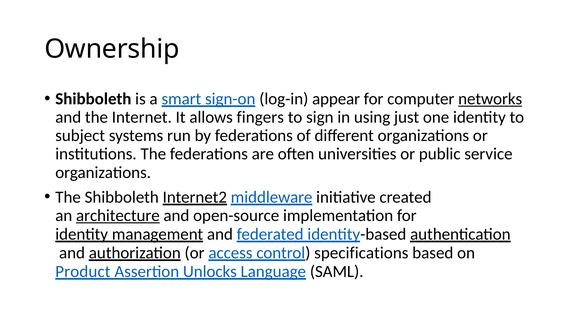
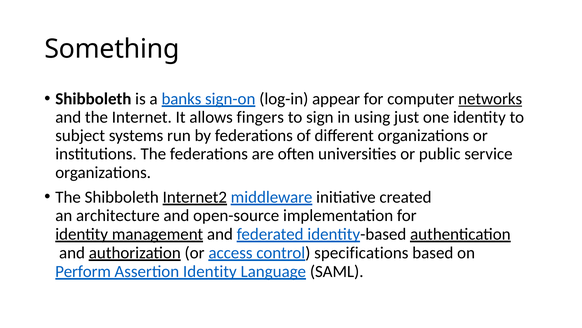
Ownership: Ownership -> Something
smart: smart -> banks
architecture underline: present -> none
Product: Product -> Perform
Assertion Unlocks: Unlocks -> Identity
